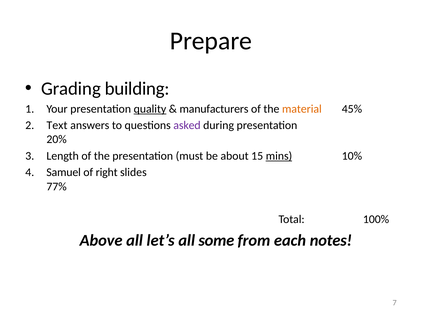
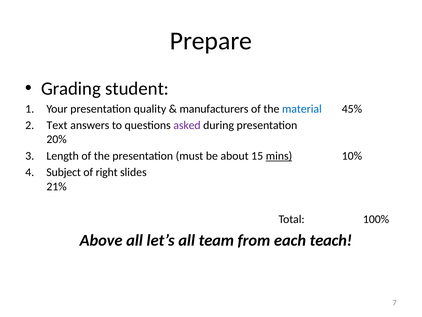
building: building -> student
quality underline: present -> none
material colour: orange -> blue
Samuel: Samuel -> Subject
77%: 77% -> 21%
some: some -> team
notes: notes -> teach
